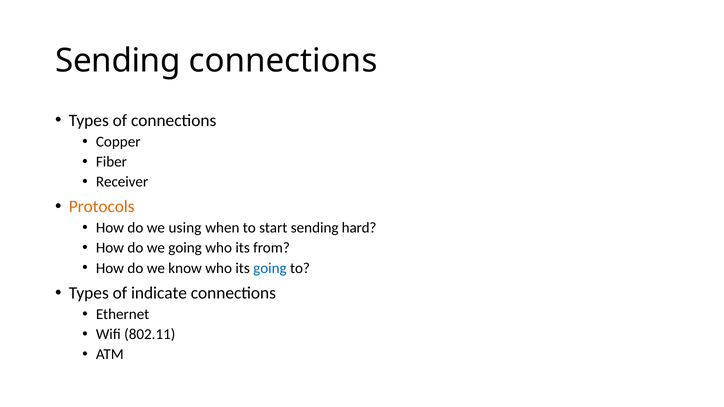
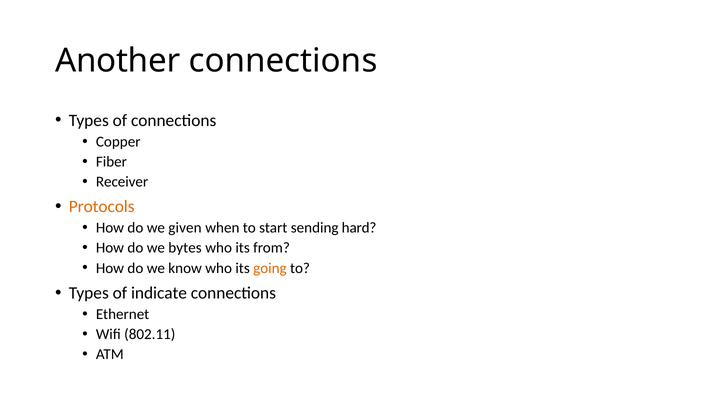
Sending at (118, 61): Sending -> Another
using: using -> given
we going: going -> bytes
going at (270, 268) colour: blue -> orange
